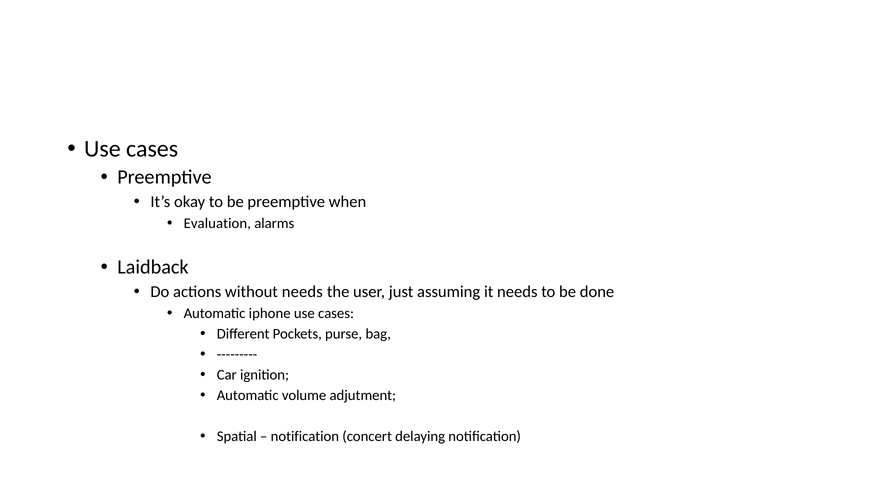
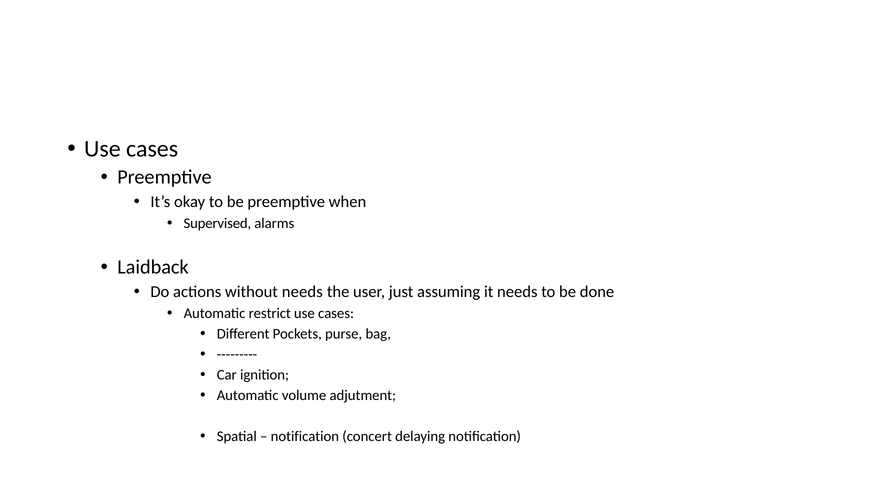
Evaluation: Evaluation -> Supervised
iphone: iphone -> restrict
